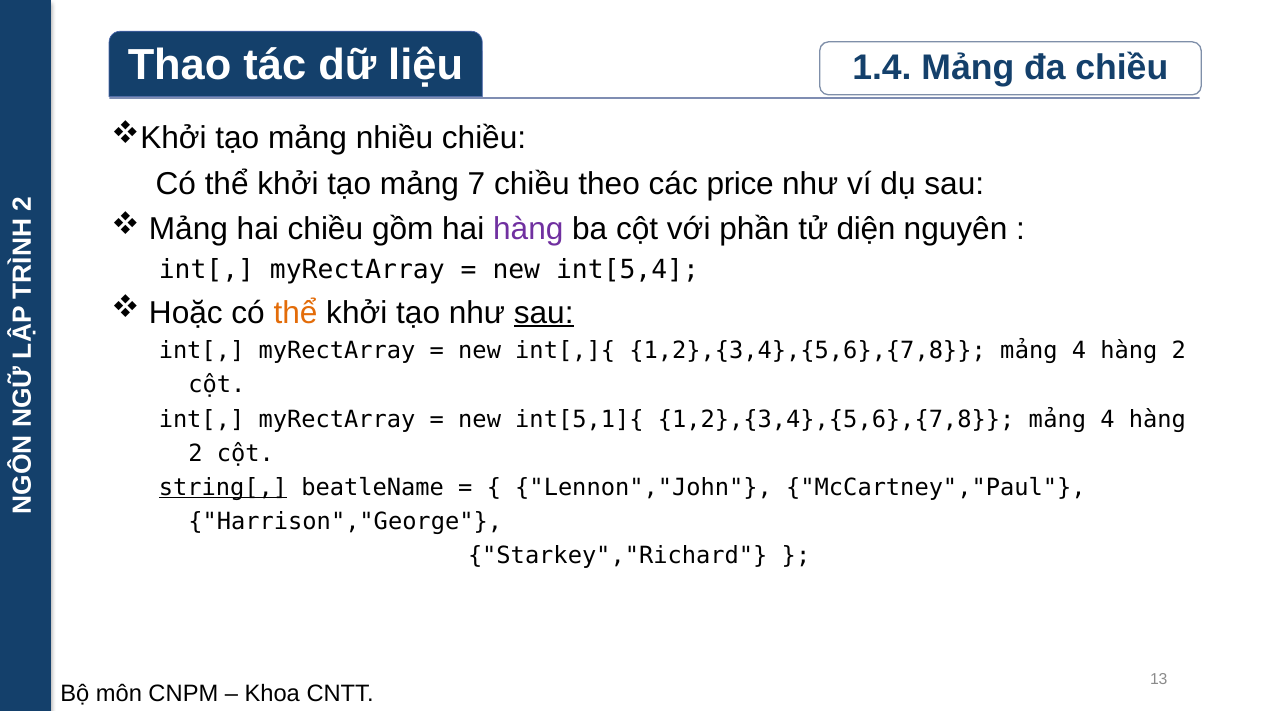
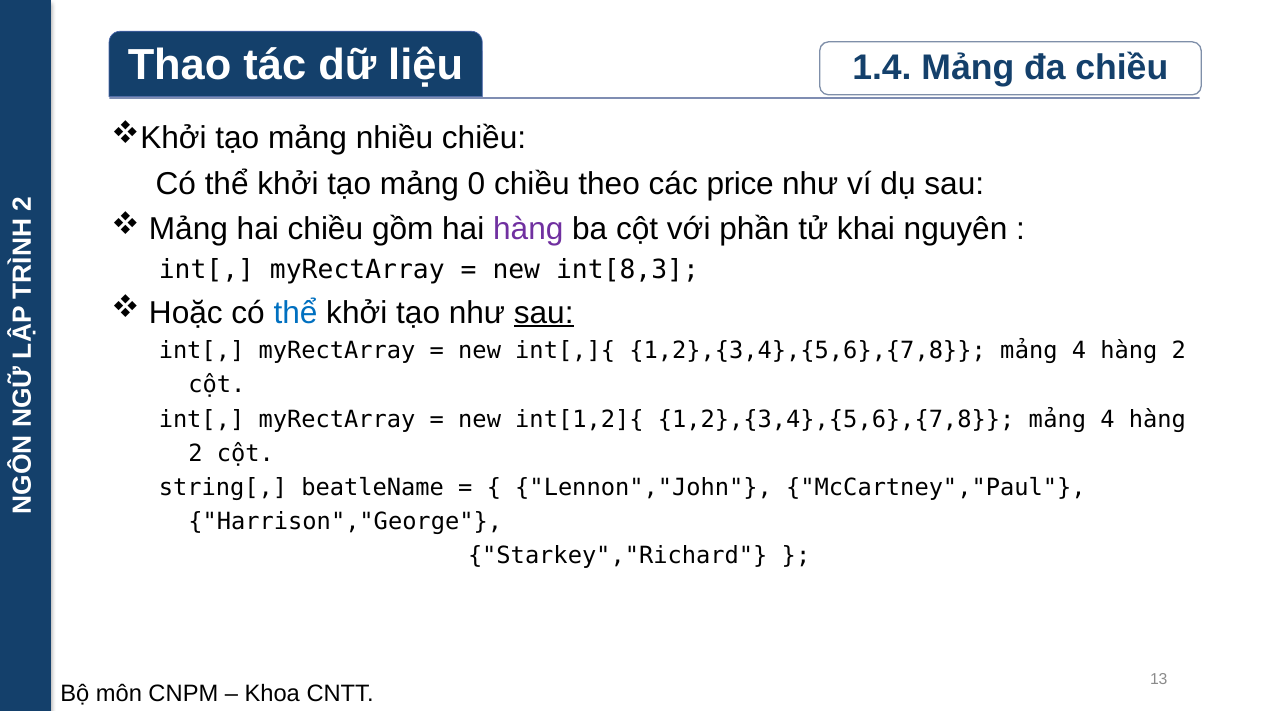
7: 7 -> 0
diện: diện -> khai
int[5,4: int[5,4 -> int[8,3
thể at (296, 313) colour: orange -> blue
int[5,1]{: int[5,1]{ -> int[1,2]{
string[ underline: present -> none
